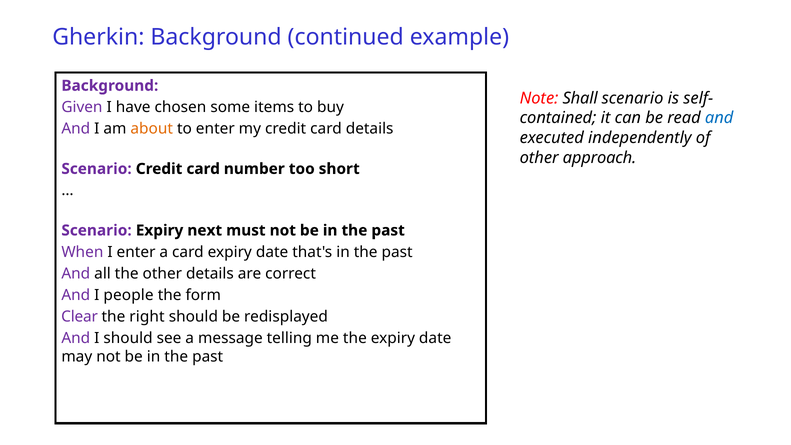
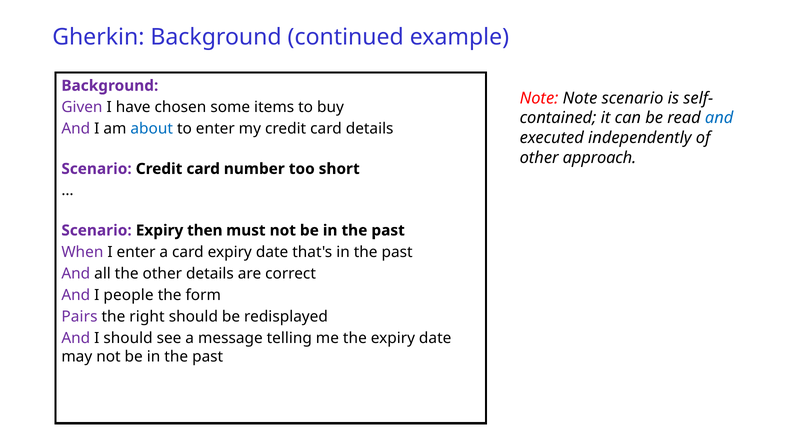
Note Shall: Shall -> Note
about colour: orange -> blue
next: next -> then
Clear: Clear -> Pairs
